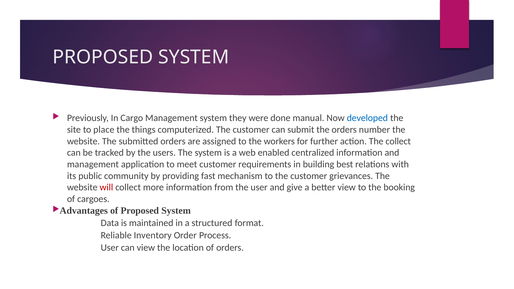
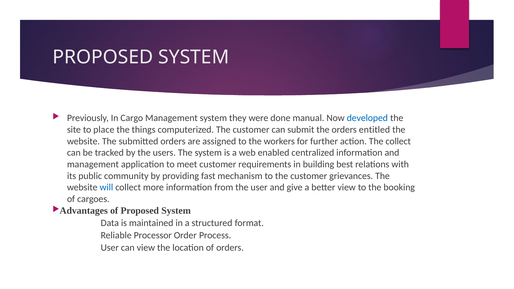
number: number -> entitled
will colour: red -> blue
Inventory: Inventory -> Processor
